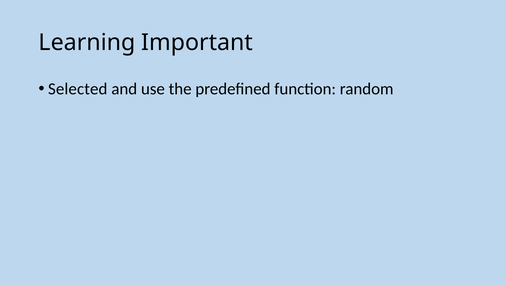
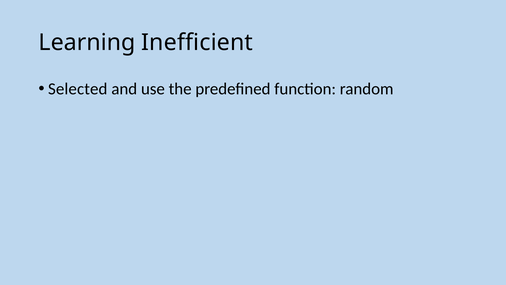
Important: Important -> Inefficient
